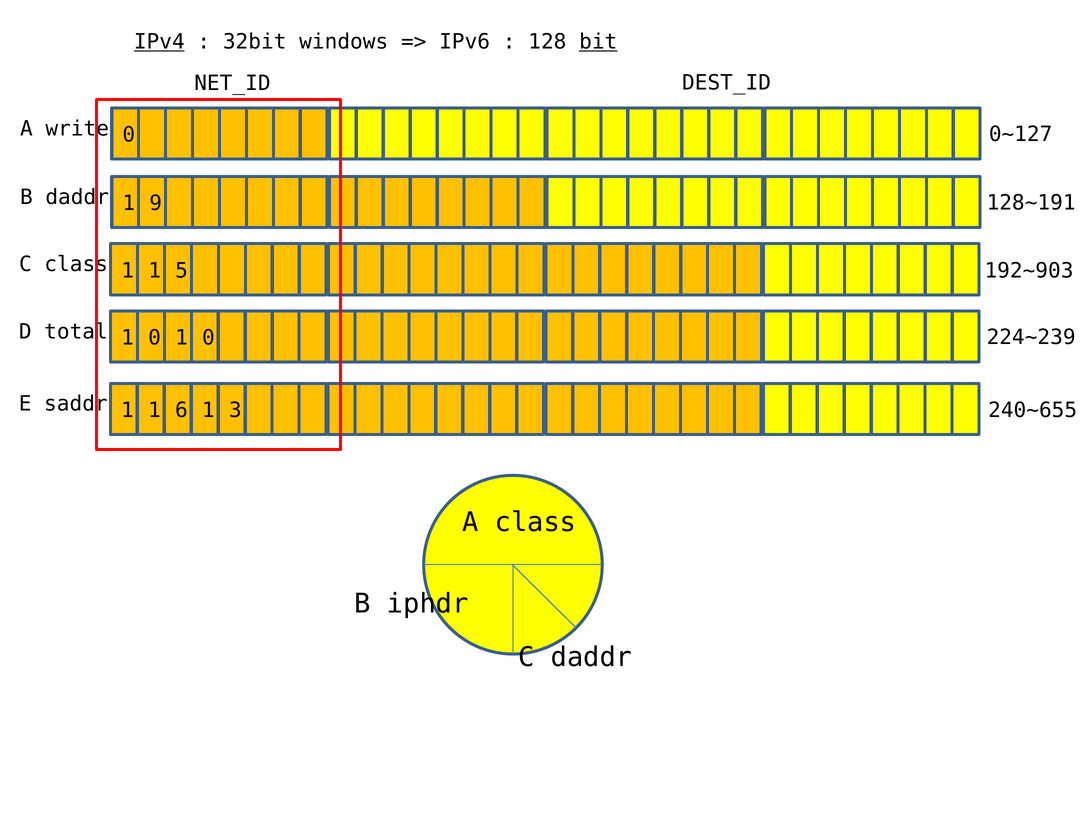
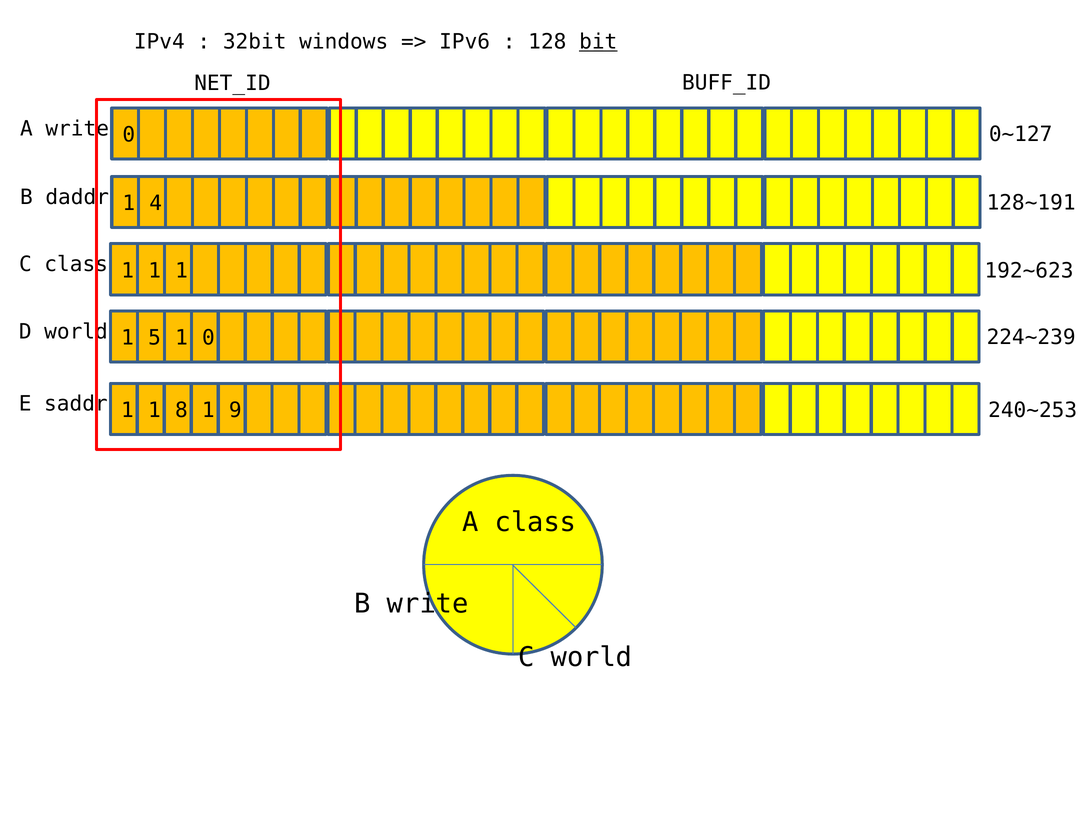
IPv4 underline: present -> none
DEST_ID: DEST_ID -> BUFF_ID
9: 9 -> 4
1 1 5: 5 -> 1
192~903: 192~903 -> 192~623
D total: total -> world
0 at (155, 338): 0 -> 5
240~655: 240~655 -> 240~253
6: 6 -> 8
3: 3 -> 9
B iphdr: iphdr -> write
C daddr: daddr -> world
